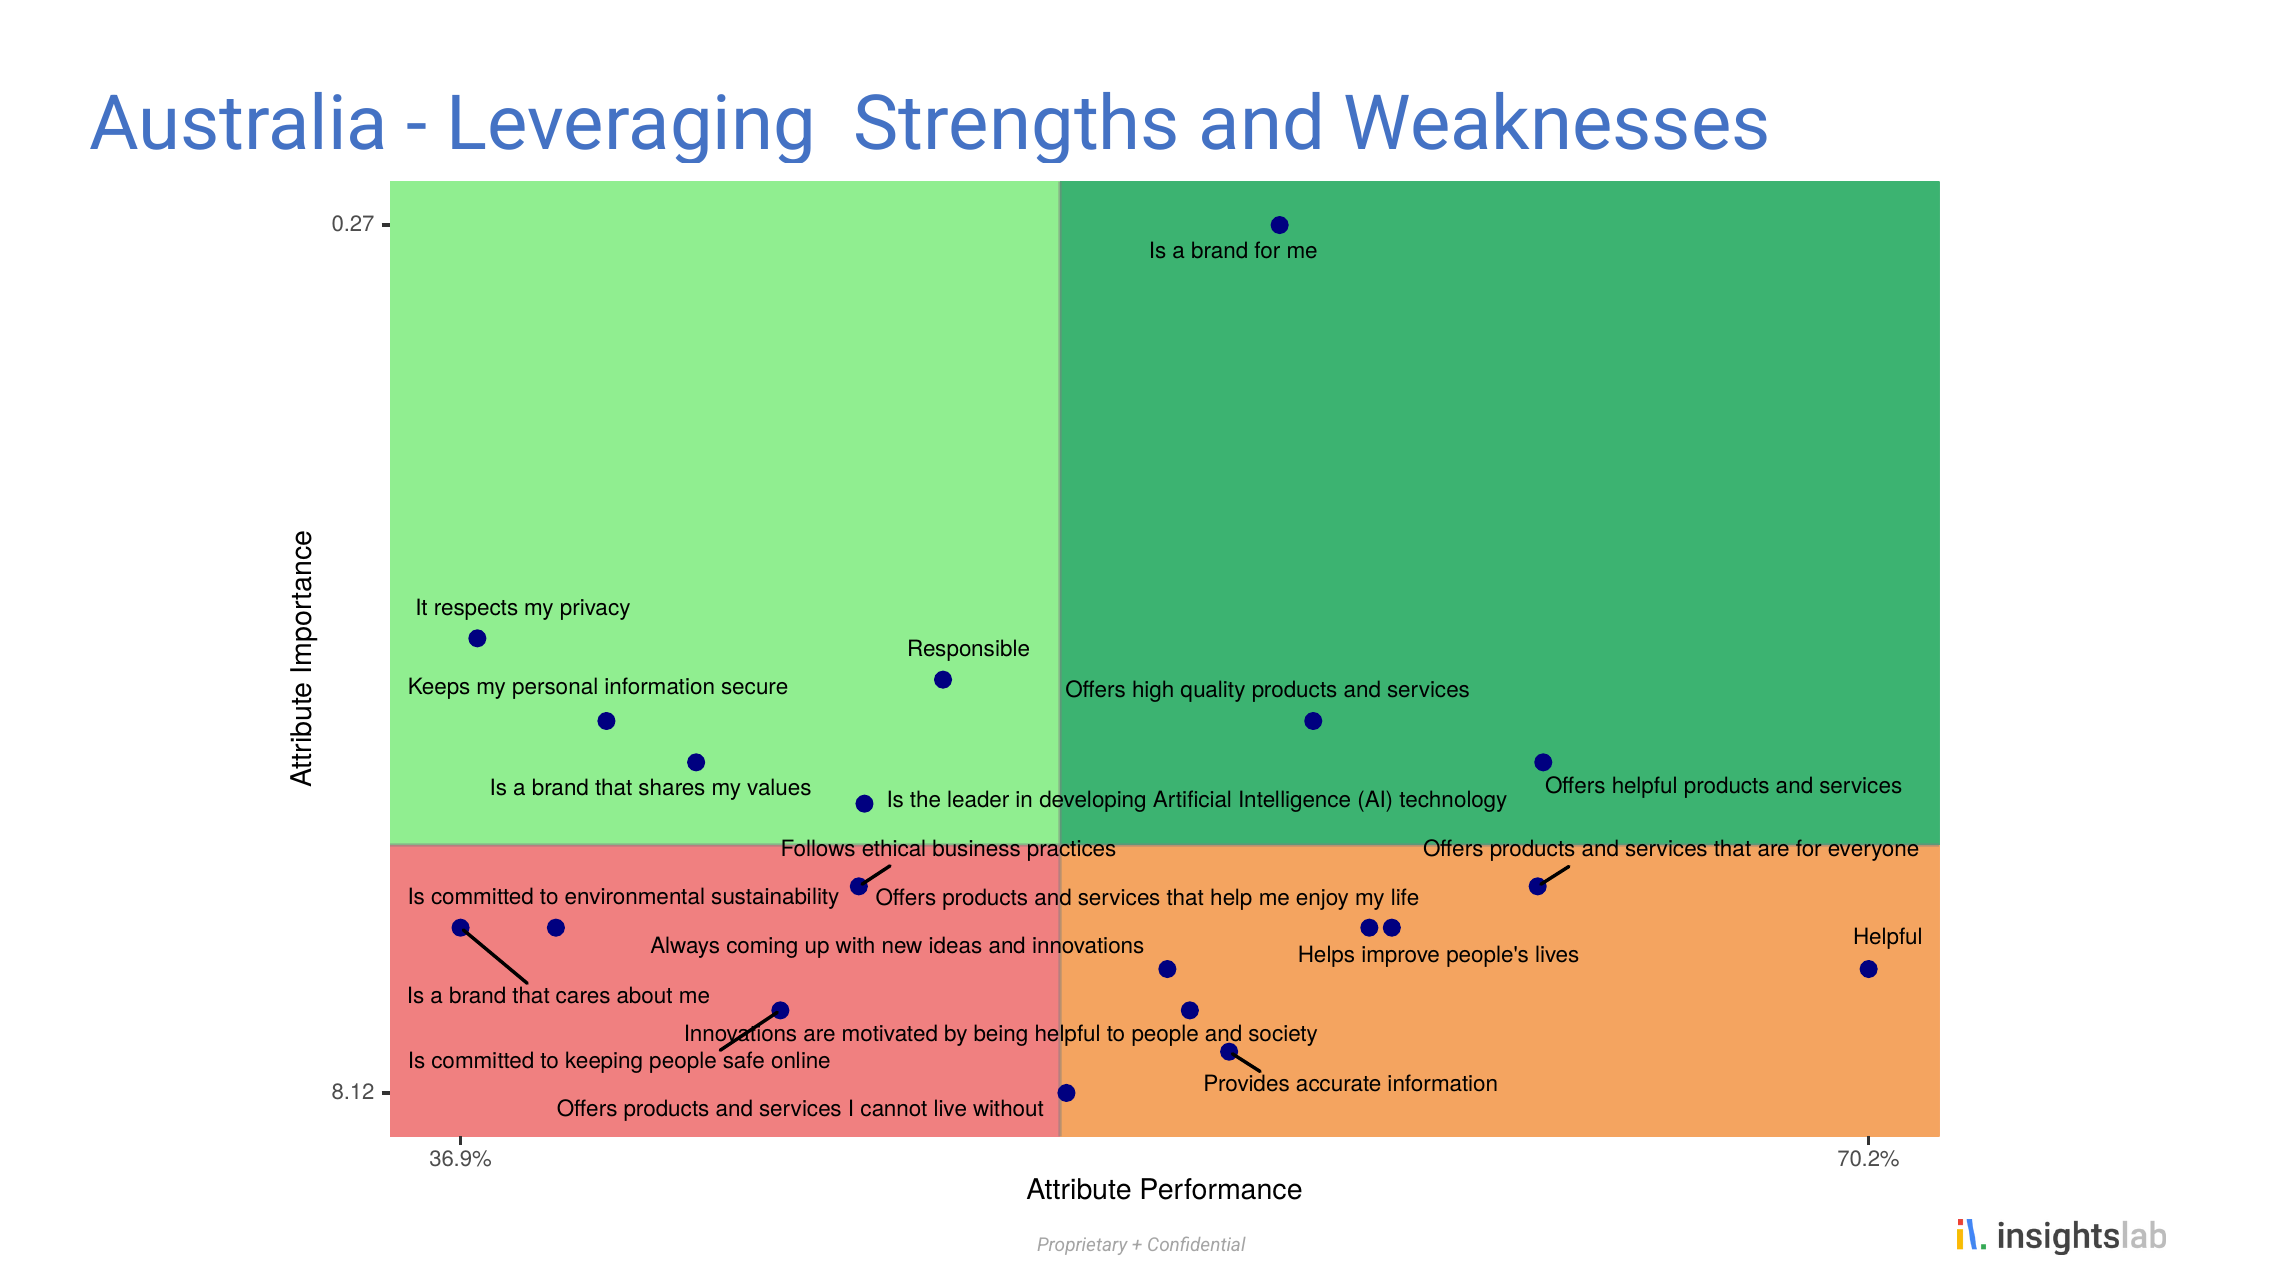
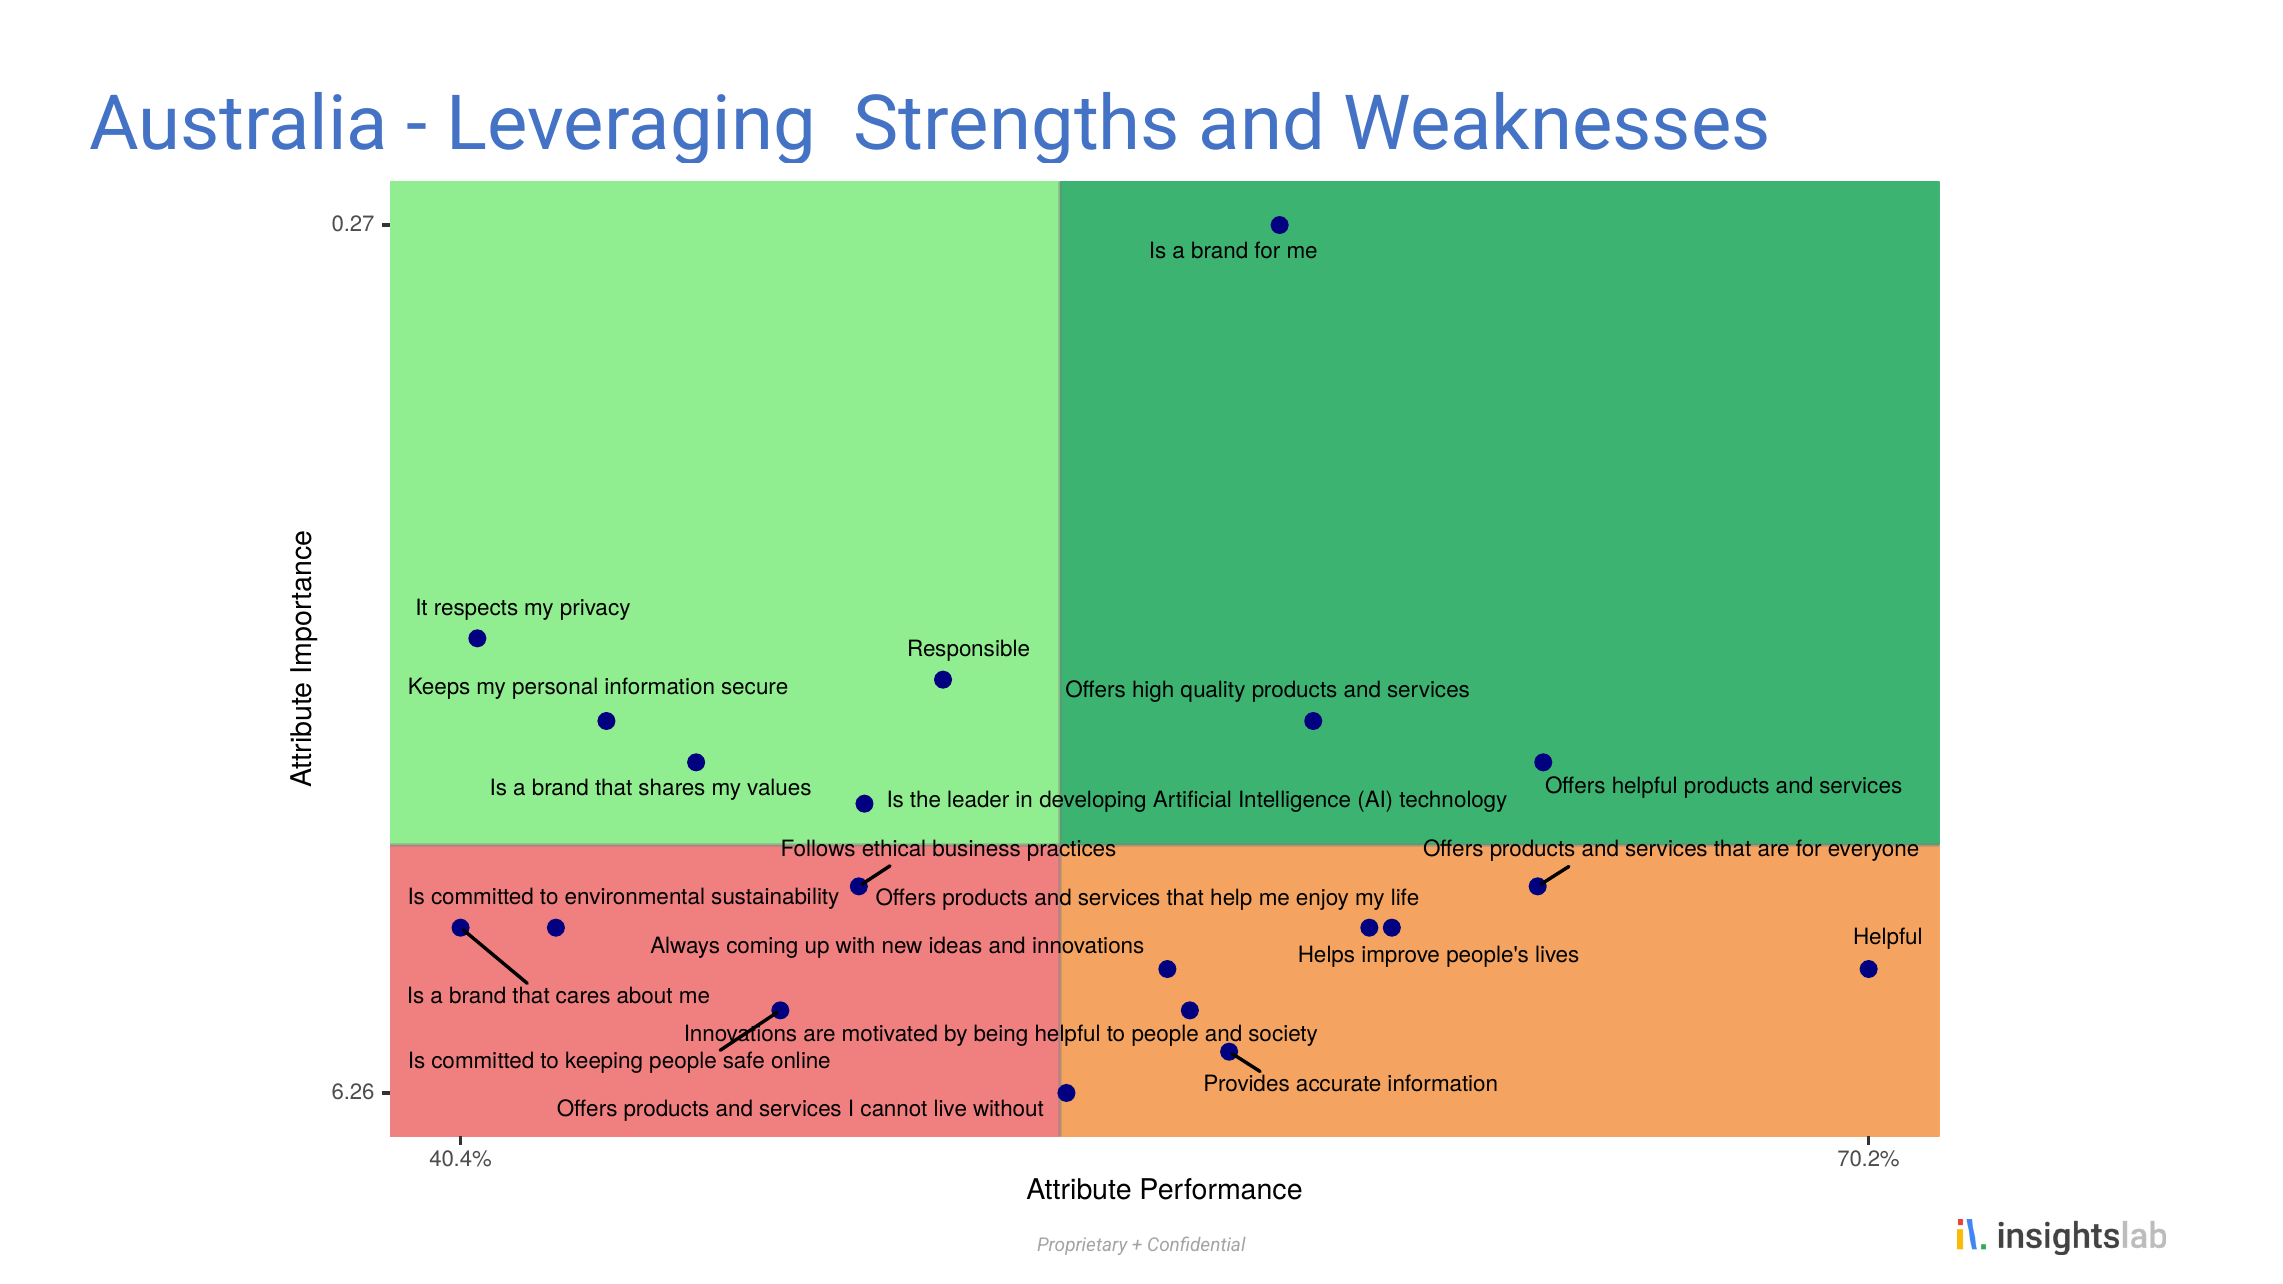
8.12: 8.12 -> 6.26
36.9%: 36.9% -> 40.4%
